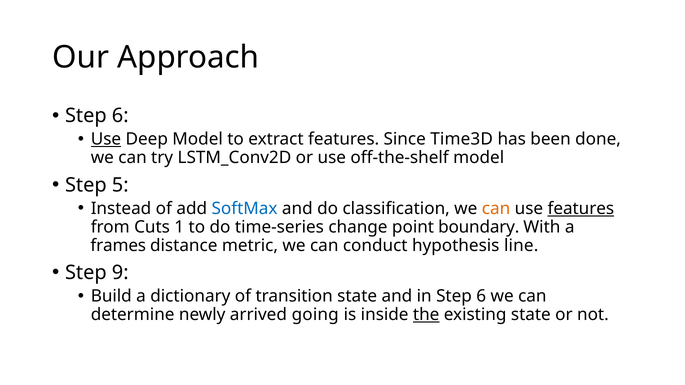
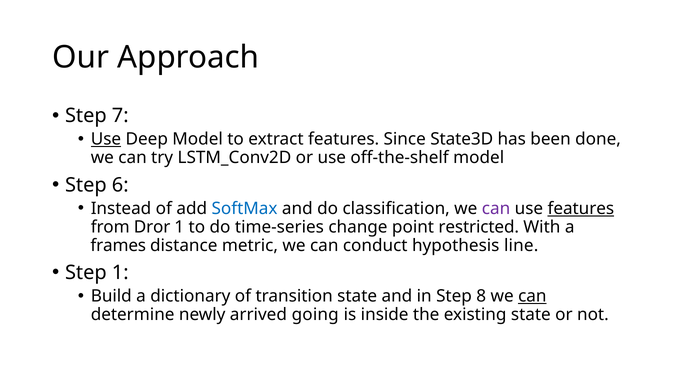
6 at (120, 116): 6 -> 7
Time3D: Time3D -> State3D
5: 5 -> 6
can at (496, 209) colour: orange -> purple
Cuts: Cuts -> Dror
boundary: boundary -> restricted
Step 9: 9 -> 1
in Step 6: 6 -> 8
can at (532, 296) underline: none -> present
the underline: present -> none
